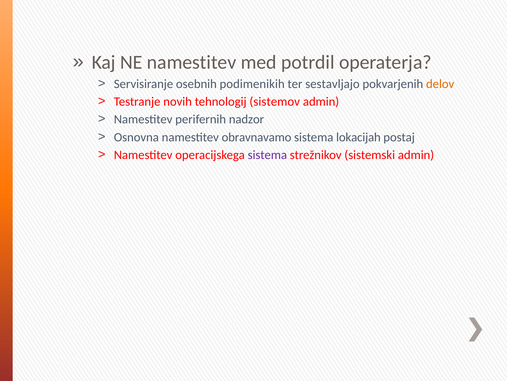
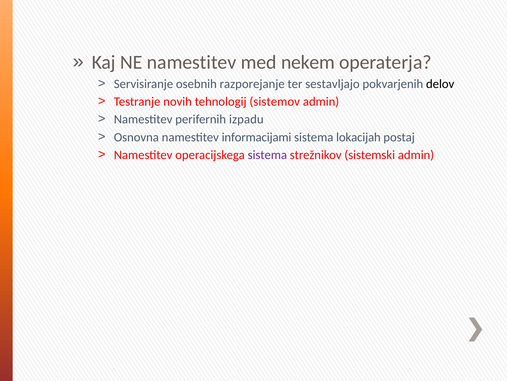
potrdil: potrdil -> nekem
podimenikih: podimenikih -> razporejanje
delov colour: orange -> black
nadzor: nadzor -> izpadu
obravnavamo: obravnavamo -> informacijami
